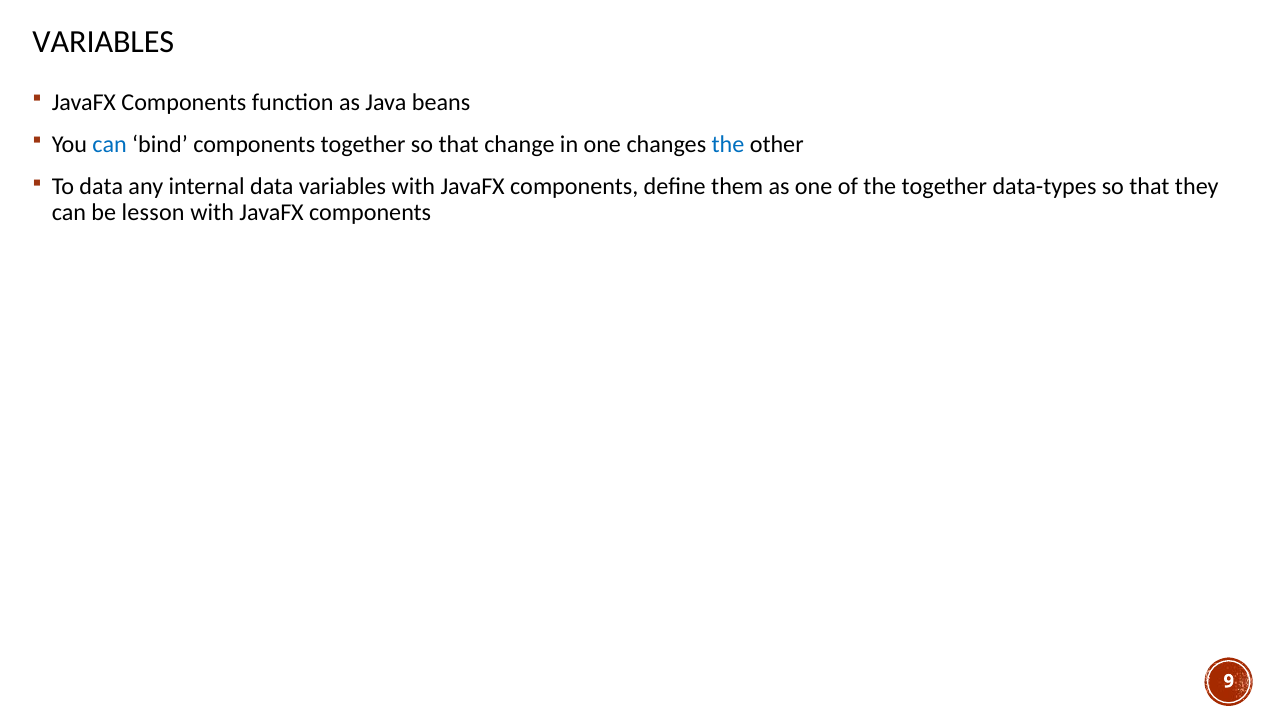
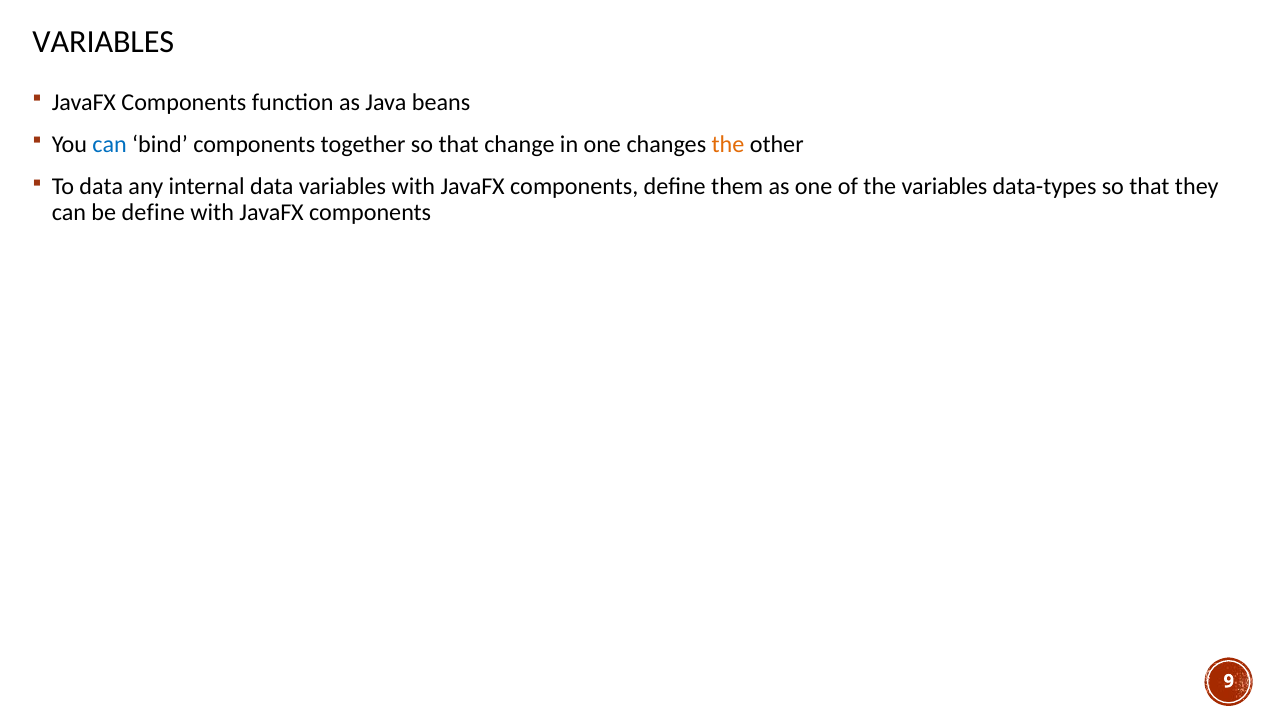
the at (728, 144) colour: blue -> orange
the together: together -> variables
be lesson: lesson -> define
